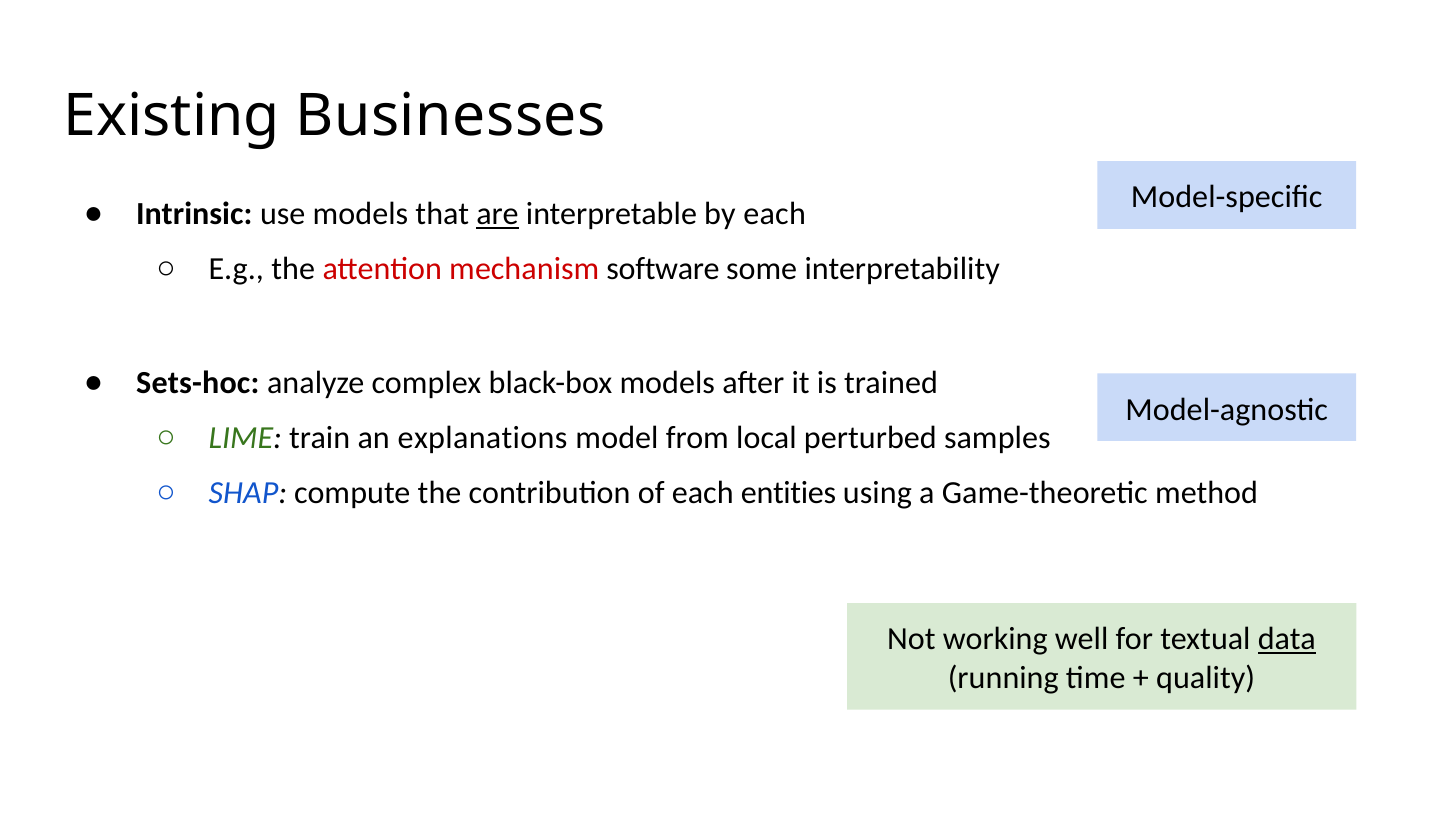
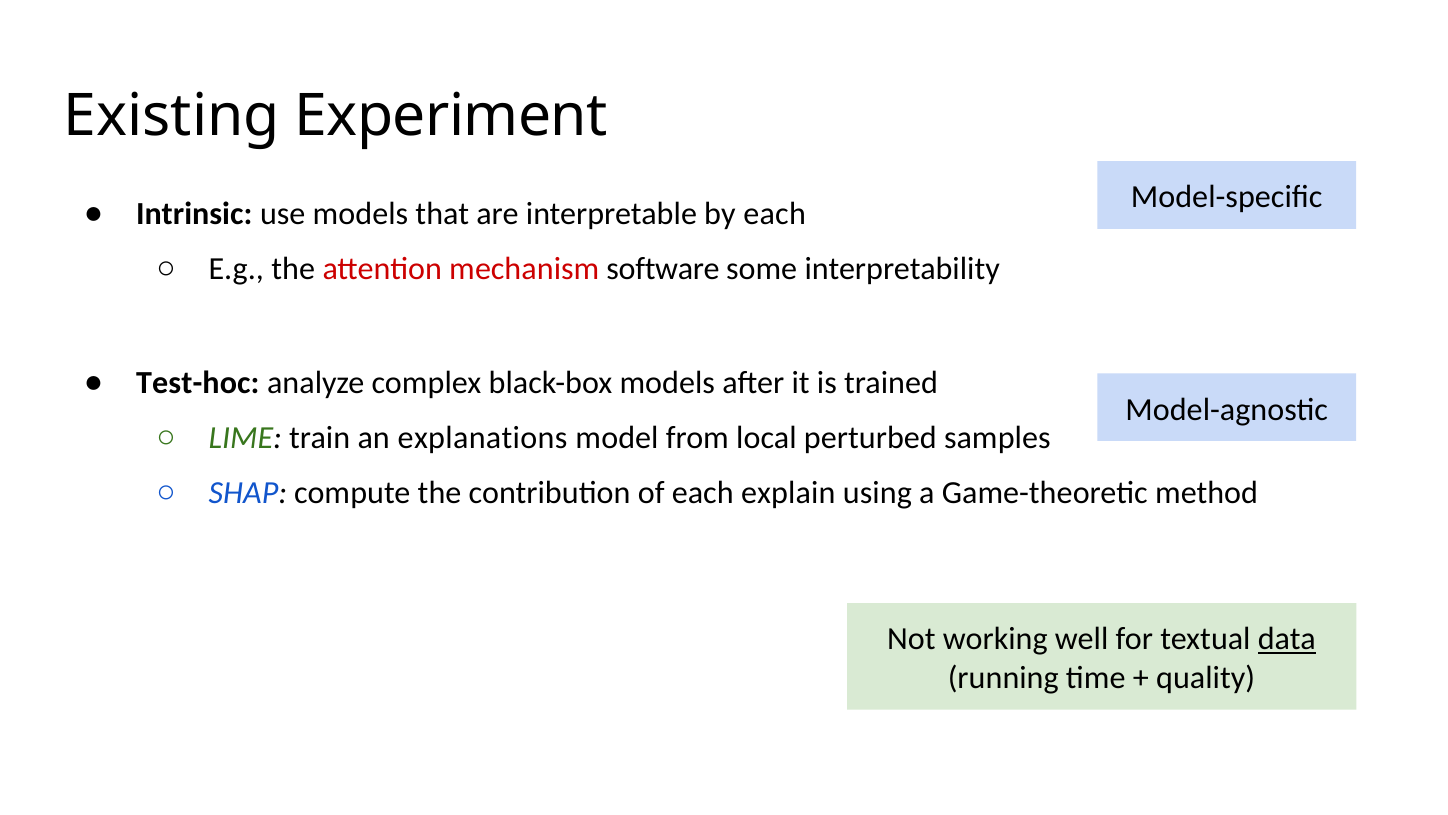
Businesses: Businesses -> Experiment
are underline: present -> none
Sets-hoc: Sets-hoc -> Test-hoc
entities: entities -> explain
